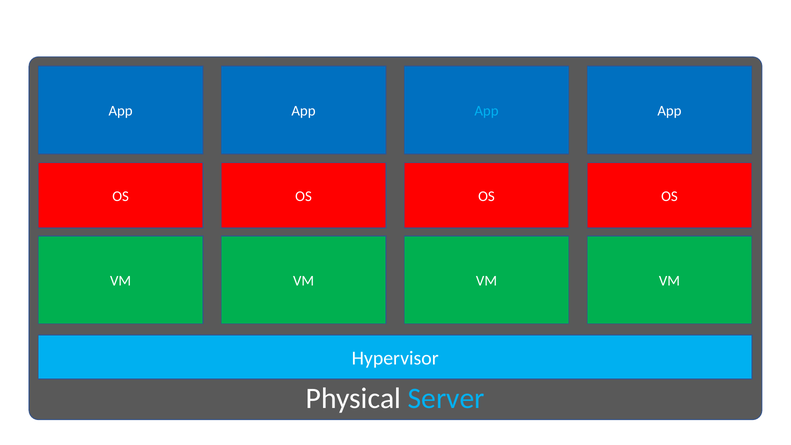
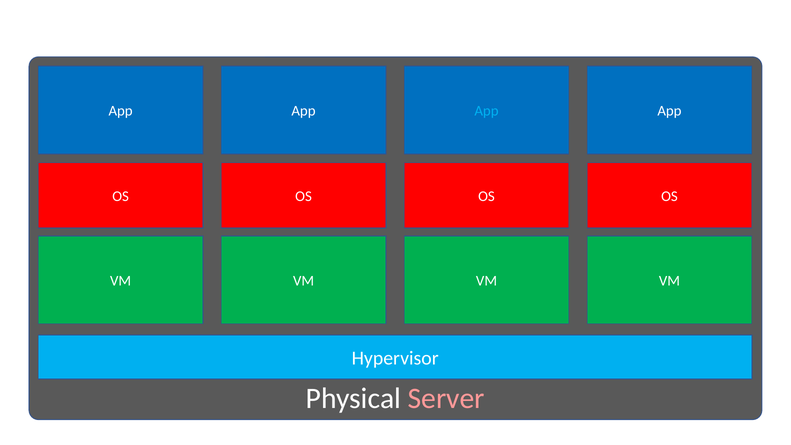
Server colour: light blue -> pink
